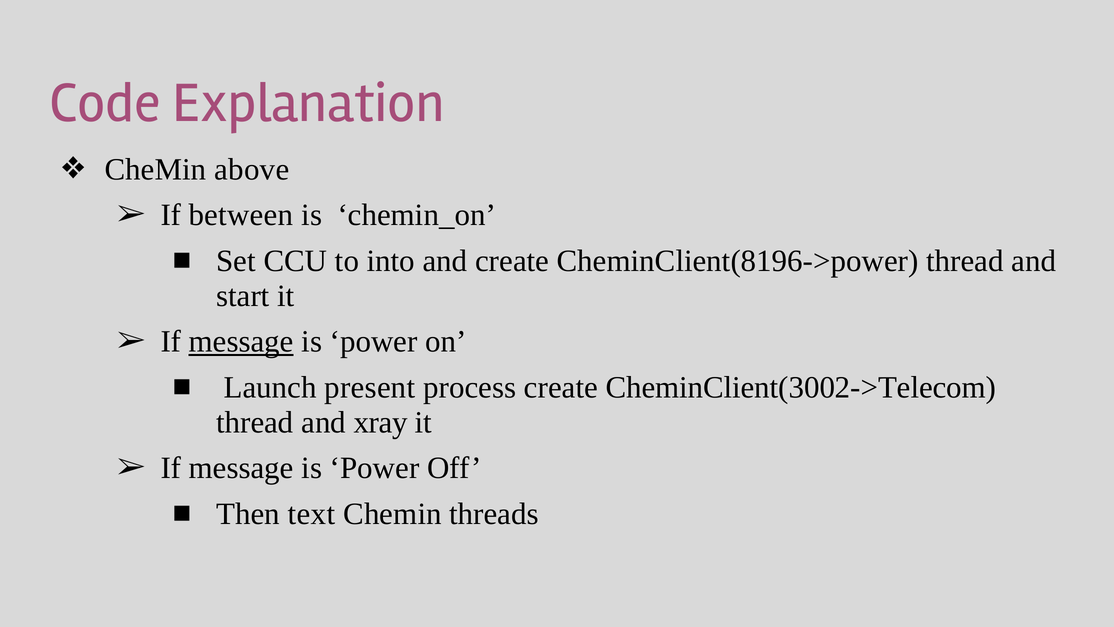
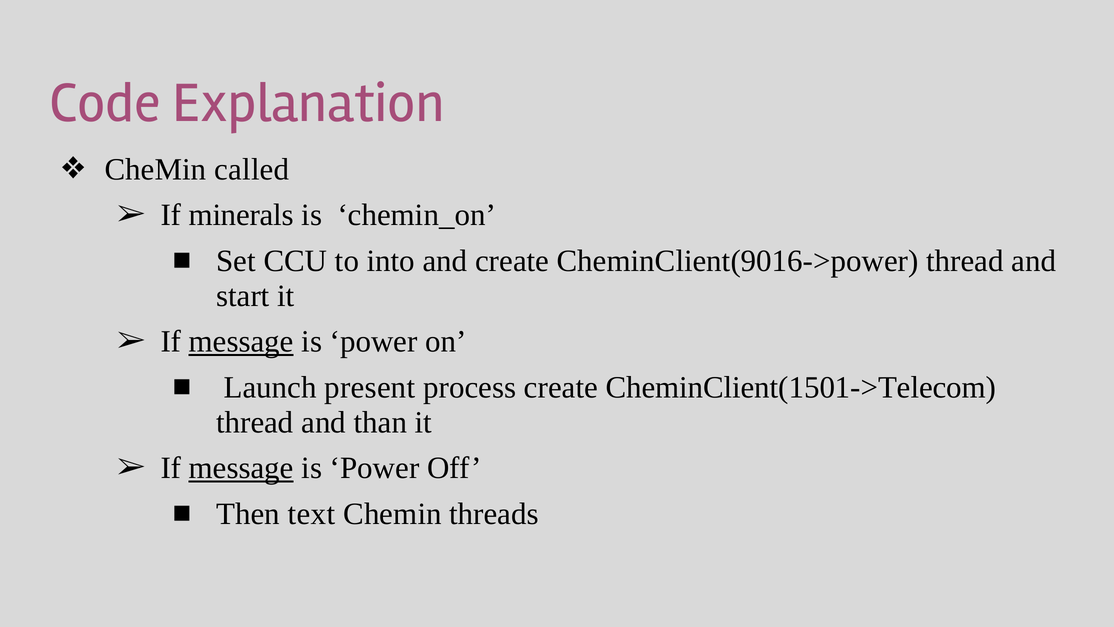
above: above -> called
between: between -> minerals
CheminClient(8196->power: CheminClient(8196->power -> CheminClient(9016->power
CheminClient(3002->Telecom: CheminClient(3002->Telecom -> CheminClient(1501->Telecom
xray: xray -> than
message at (241, 468) underline: none -> present
